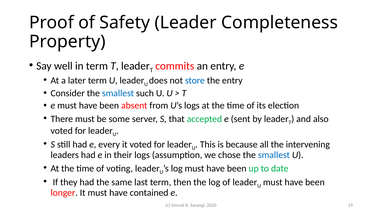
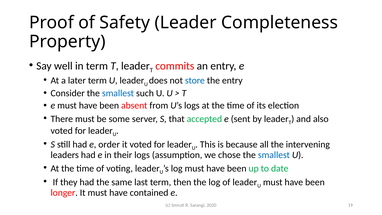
every: every -> order
